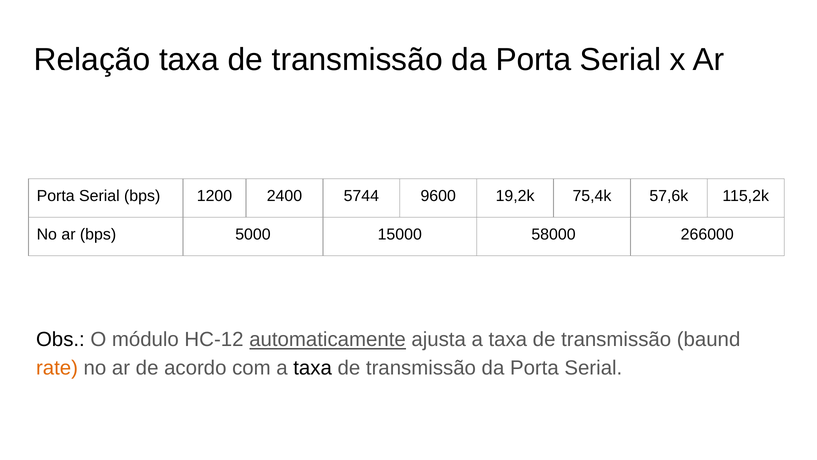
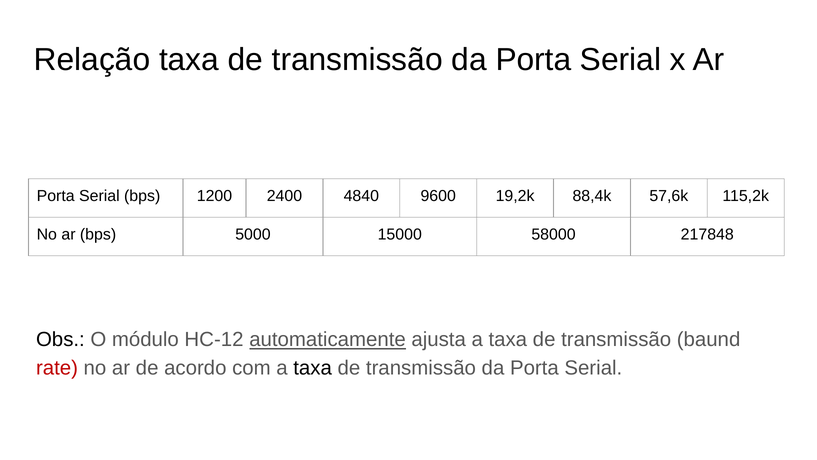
5744: 5744 -> 4840
75,4k: 75,4k -> 88,4k
266000: 266000 -> 217848
rate colour: orange -> red
